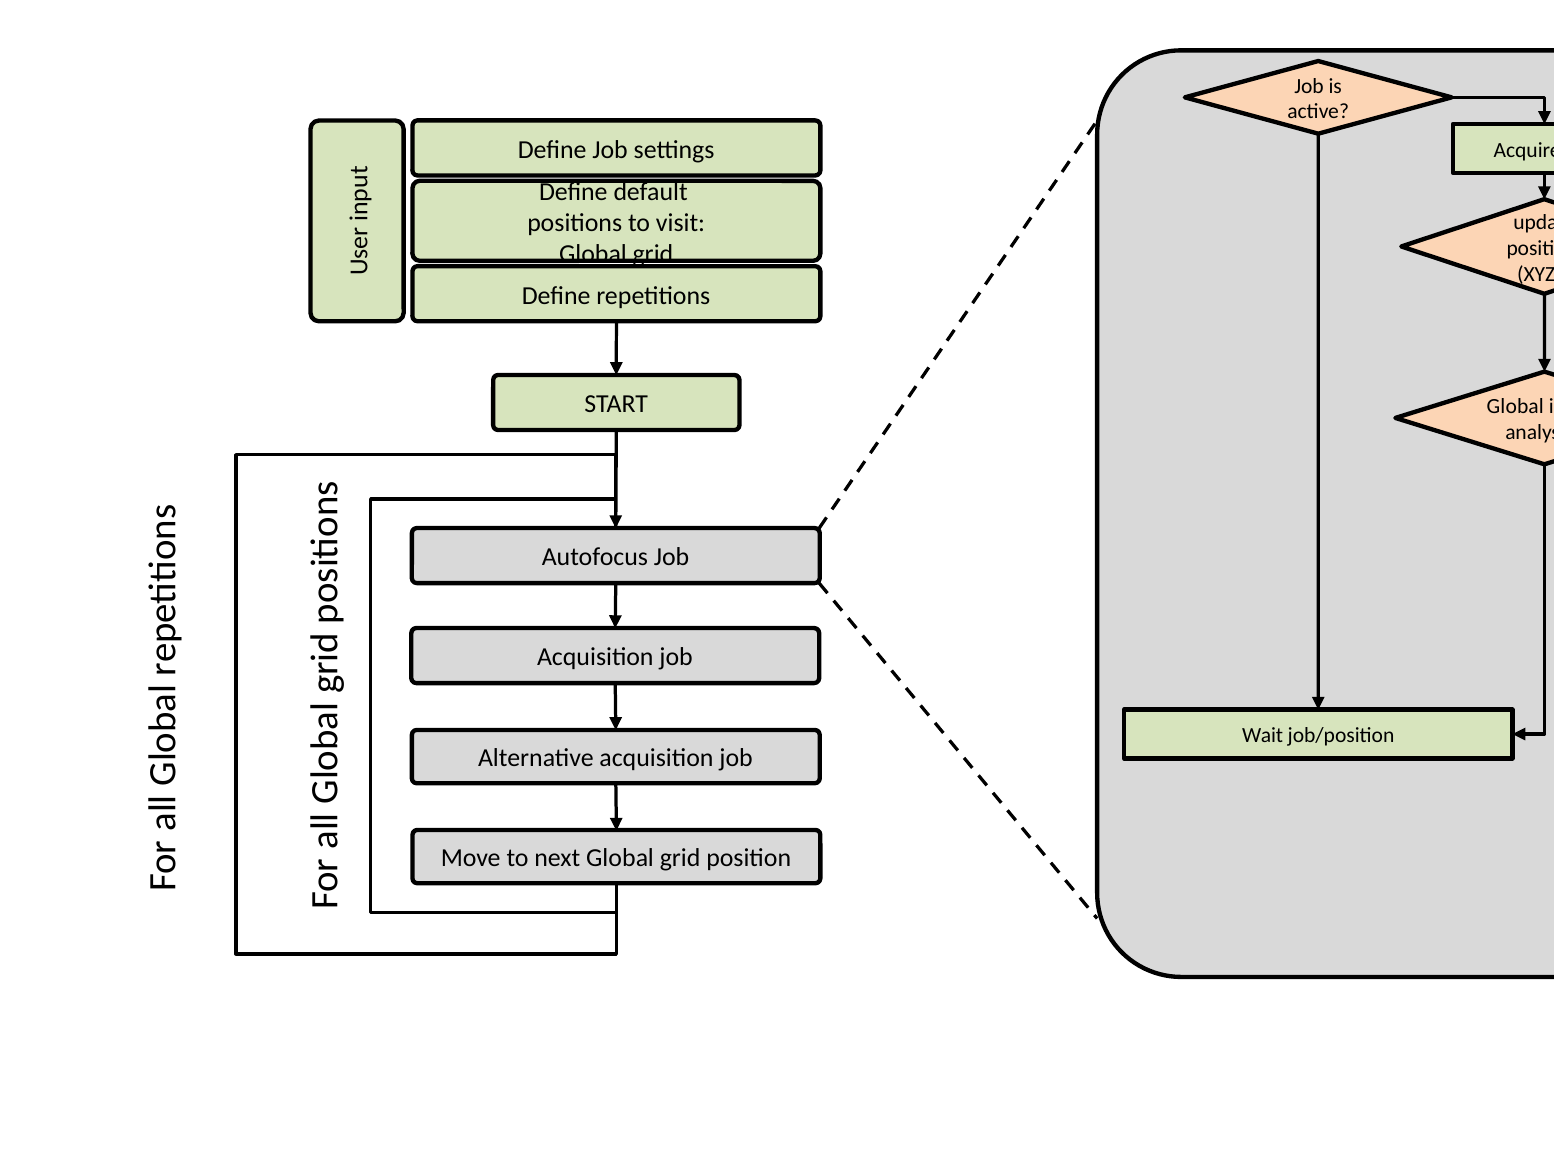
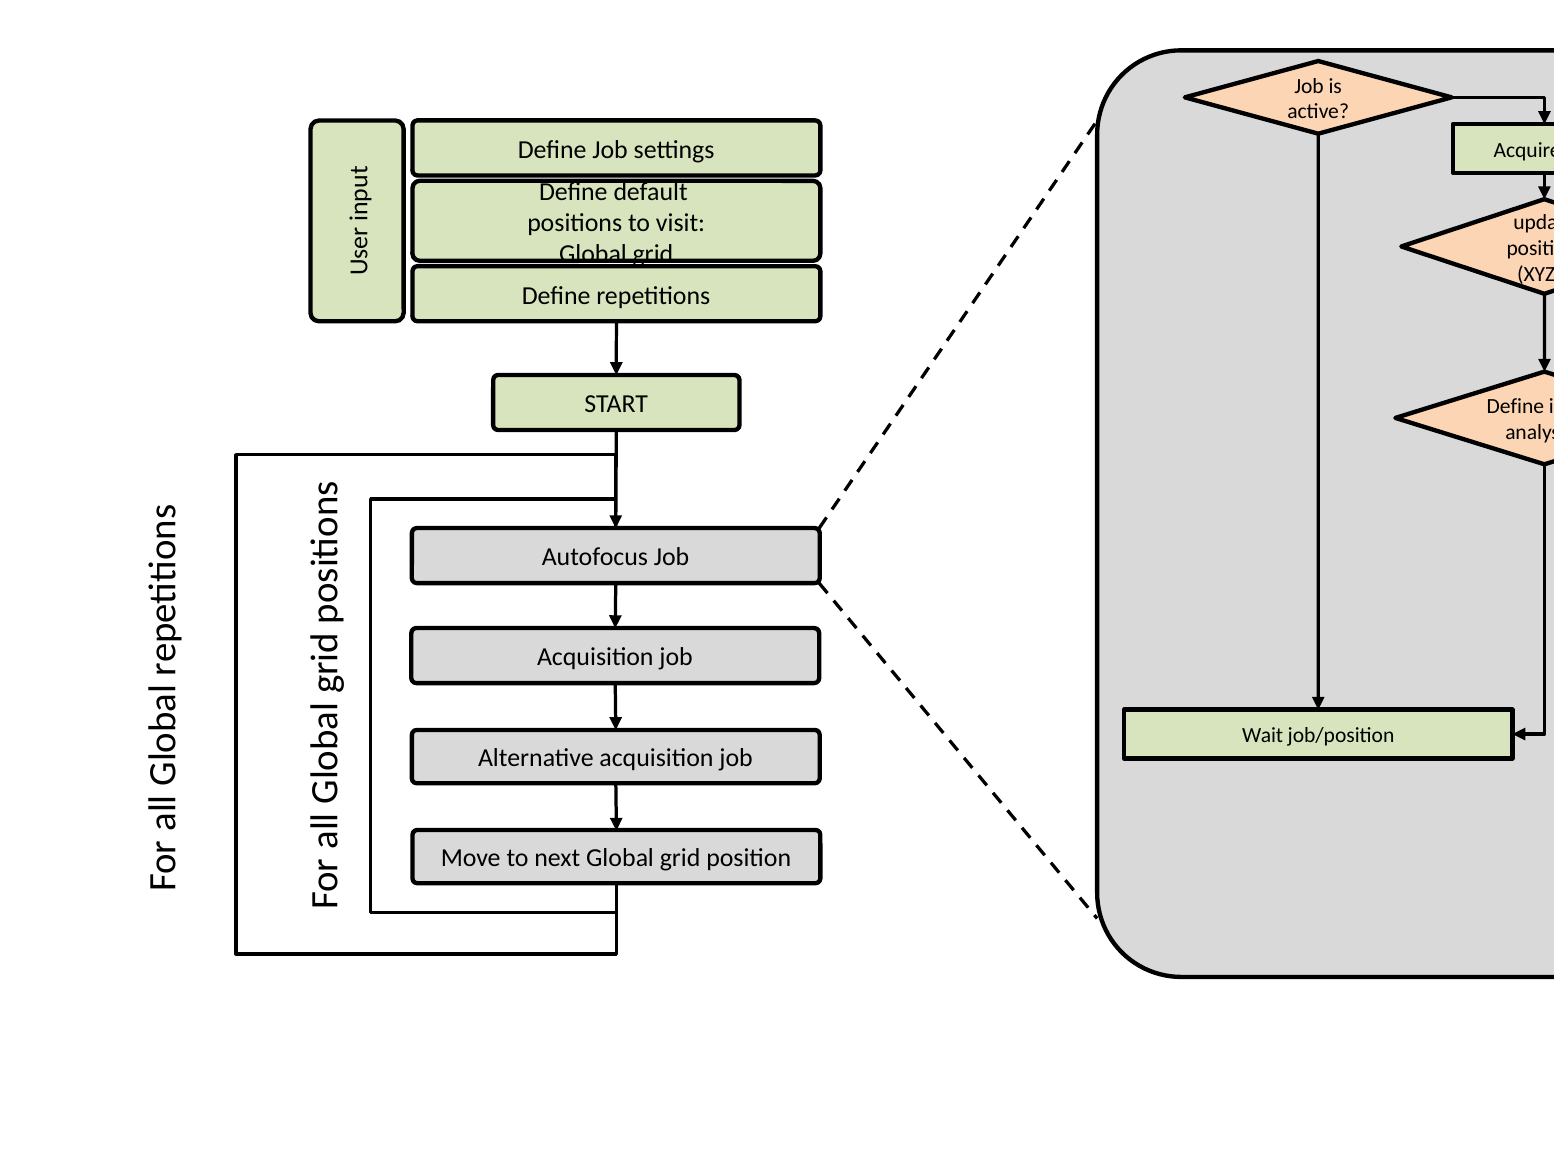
Global at (1515, 407): Global -> Define
